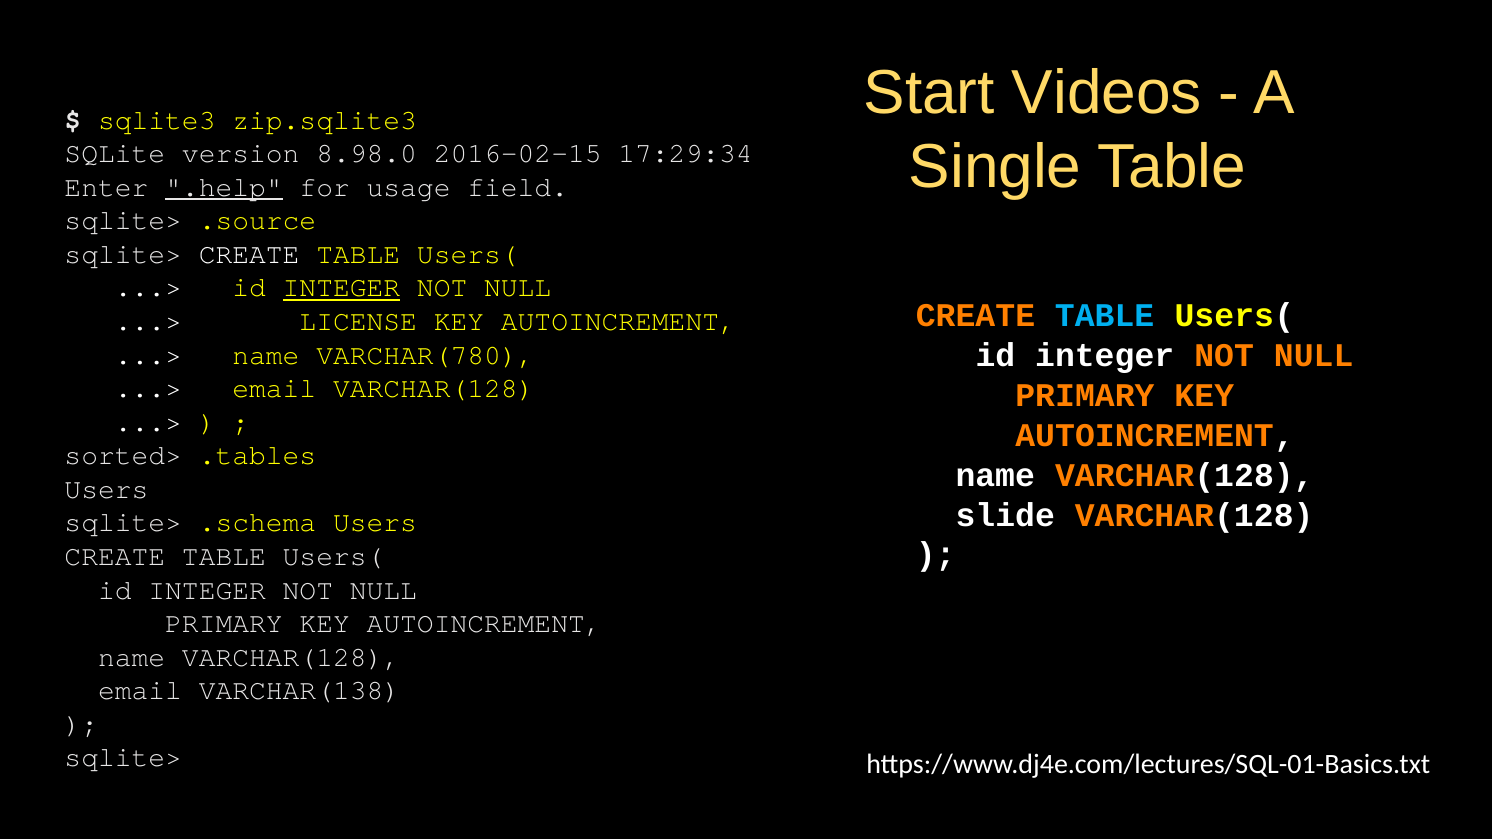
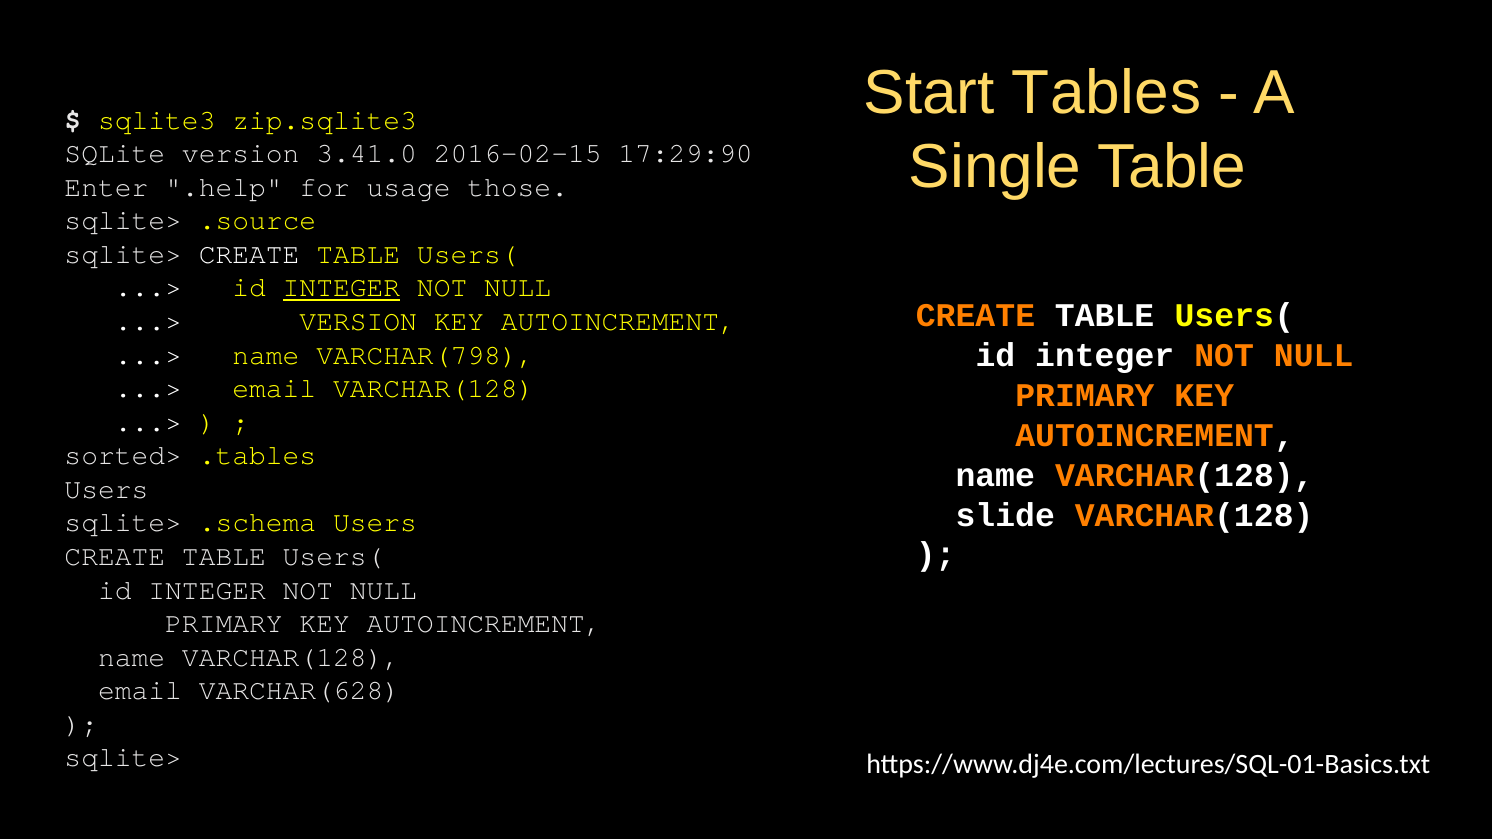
Videos: Videos -> Tables
8.98.0: 8.98.0 -> 3.41.0
17:29:34: 17:29:34 -> 17:29:90
.help underline: present -> none
field: field -> those
TABLE at (1105, 316) colour: light blue -> white
LICENSE at (358, 321): LICENSE -> VERSION
VARCHAR(780: VARCHAR(780 -> VARCHAR(798
VARCHAR(138: VARCHAR(138 -> VARCHAR(628
